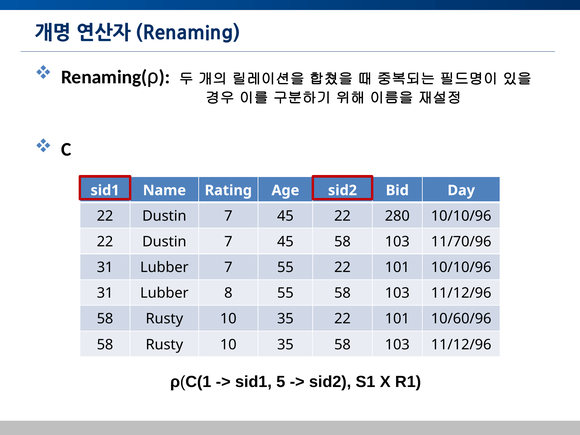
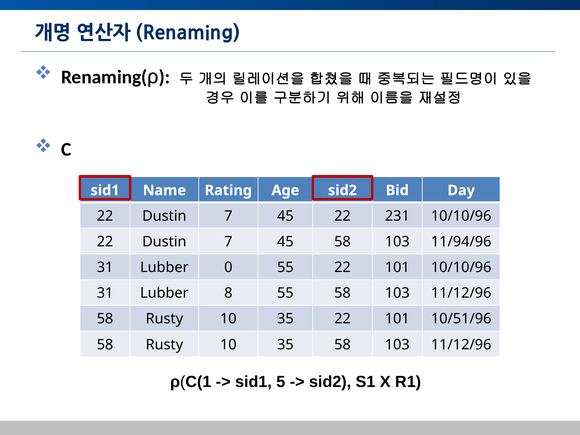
280: 280 -> 231
11/70/96: 11/70/96 -> 11/94/96
Lubber 7: 7 -> 0
10/60/96: 10/60/96 -> 10/51/96
